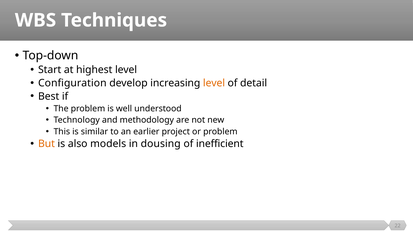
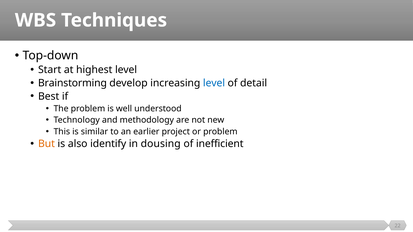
Configuration: Configuration -> Brainstorming
level at (214, 83) colour: orange -> blue
models: models -> identify
